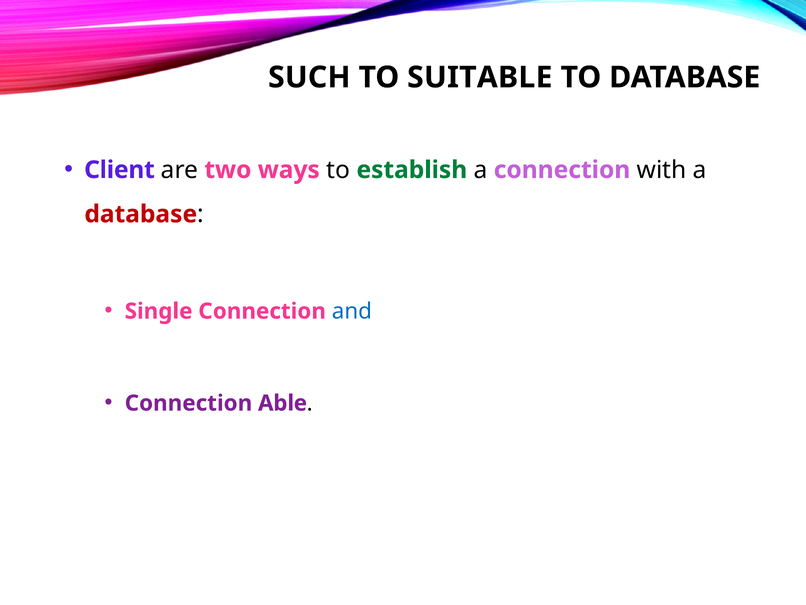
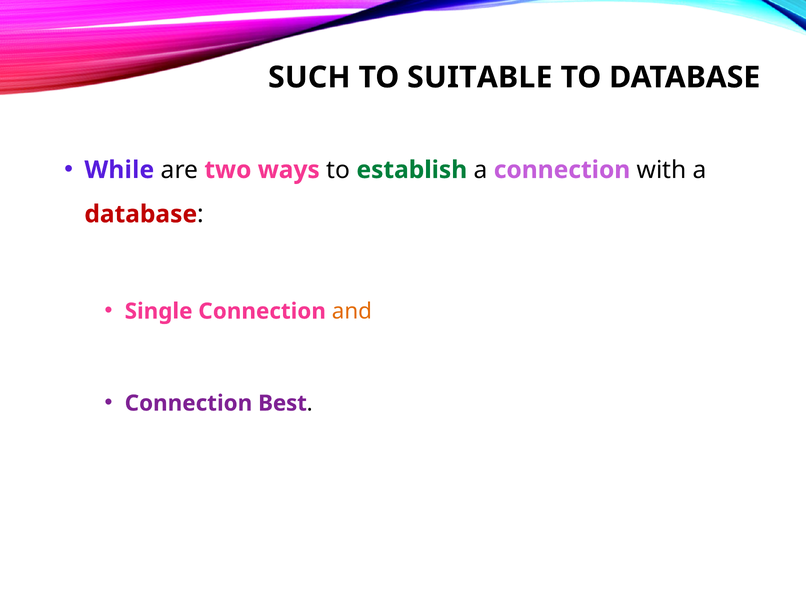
Client: Client -> While
and colour: blue -> orange
Able: Able -> Best
